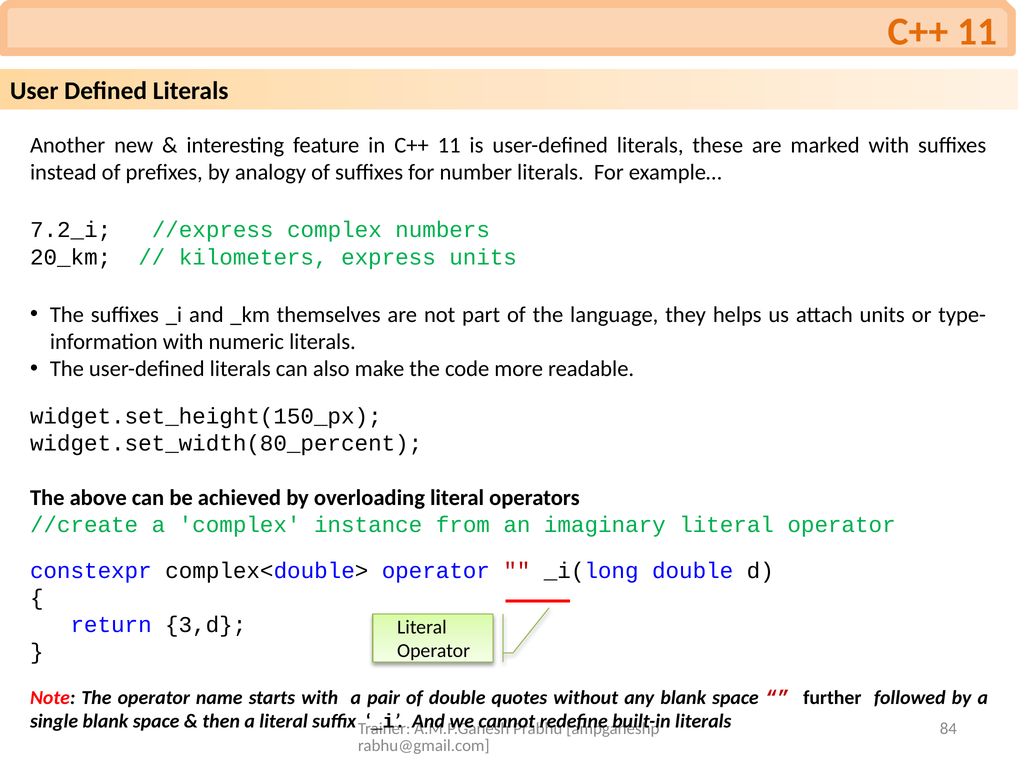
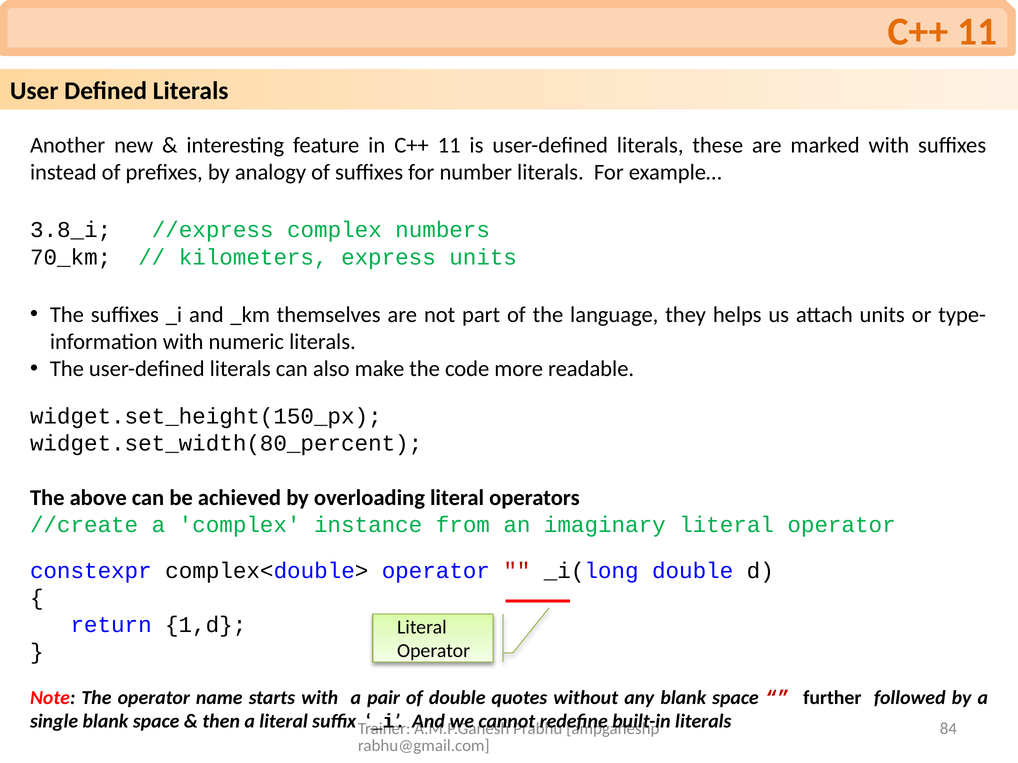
7.2_i: 7.2_i -> 3.8_i
20_km: 20_km -> 70_km
3,d: 3,d -> 1,d
